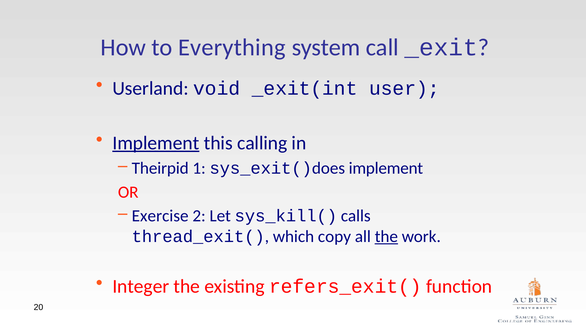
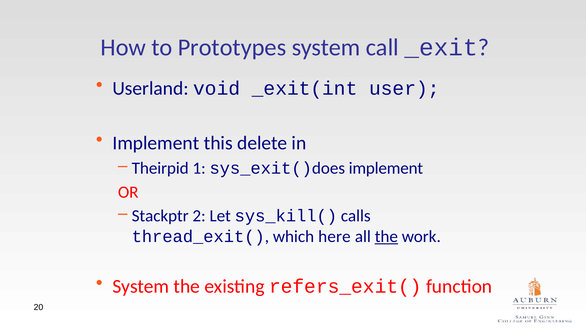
Everything: Everything -> Prototypes
Implement at (156, 143) underline: present -> none
calling: calling -> delete
Exercise: Exercise -> Stackptr
copy: copy -> here
Integer at (141, 287): Integer -> System
